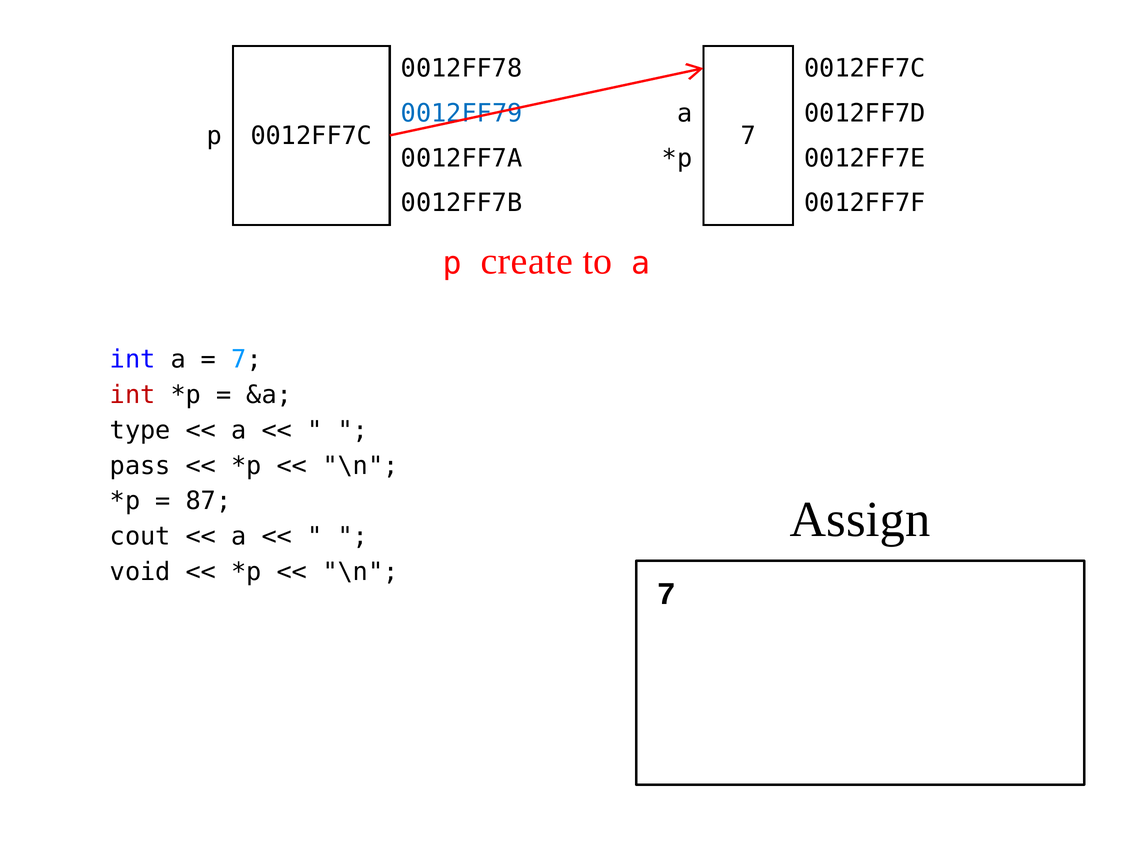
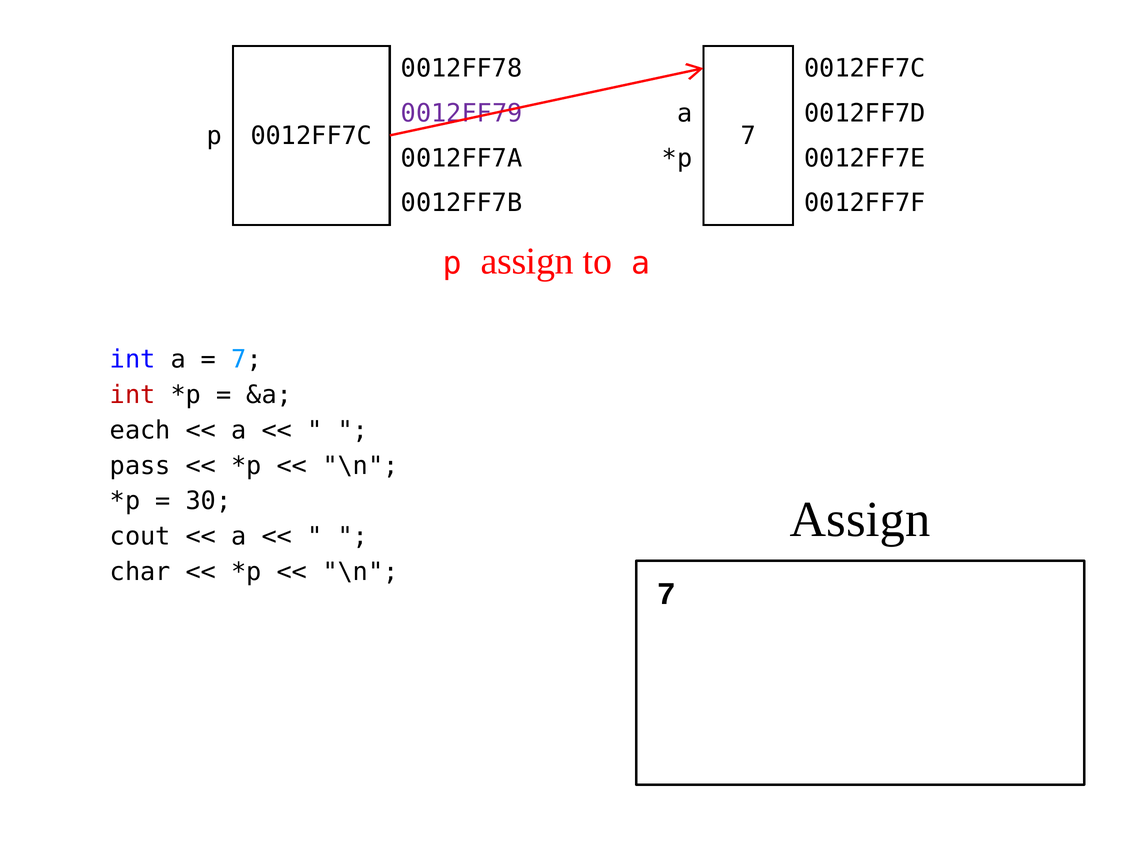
0012FF79 colour: blue -> purple
p create: create -> assign
type: type -> each
87: 87 -> 30
void: void -> char
